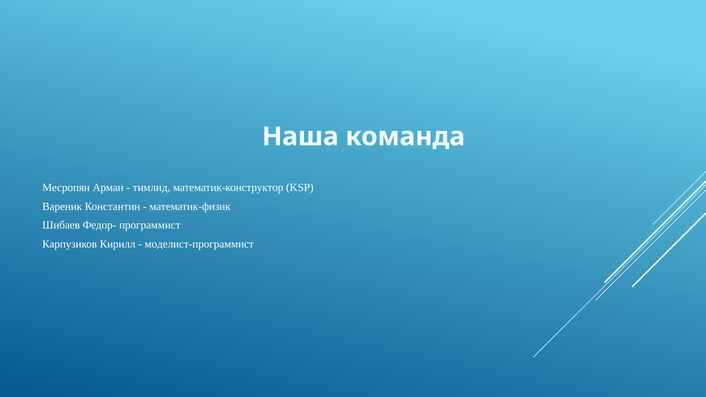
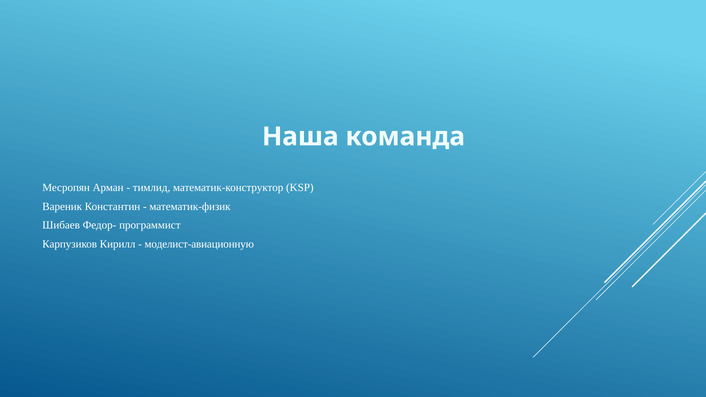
моделист-программист: моделист-программист -> моделист-авиационную
